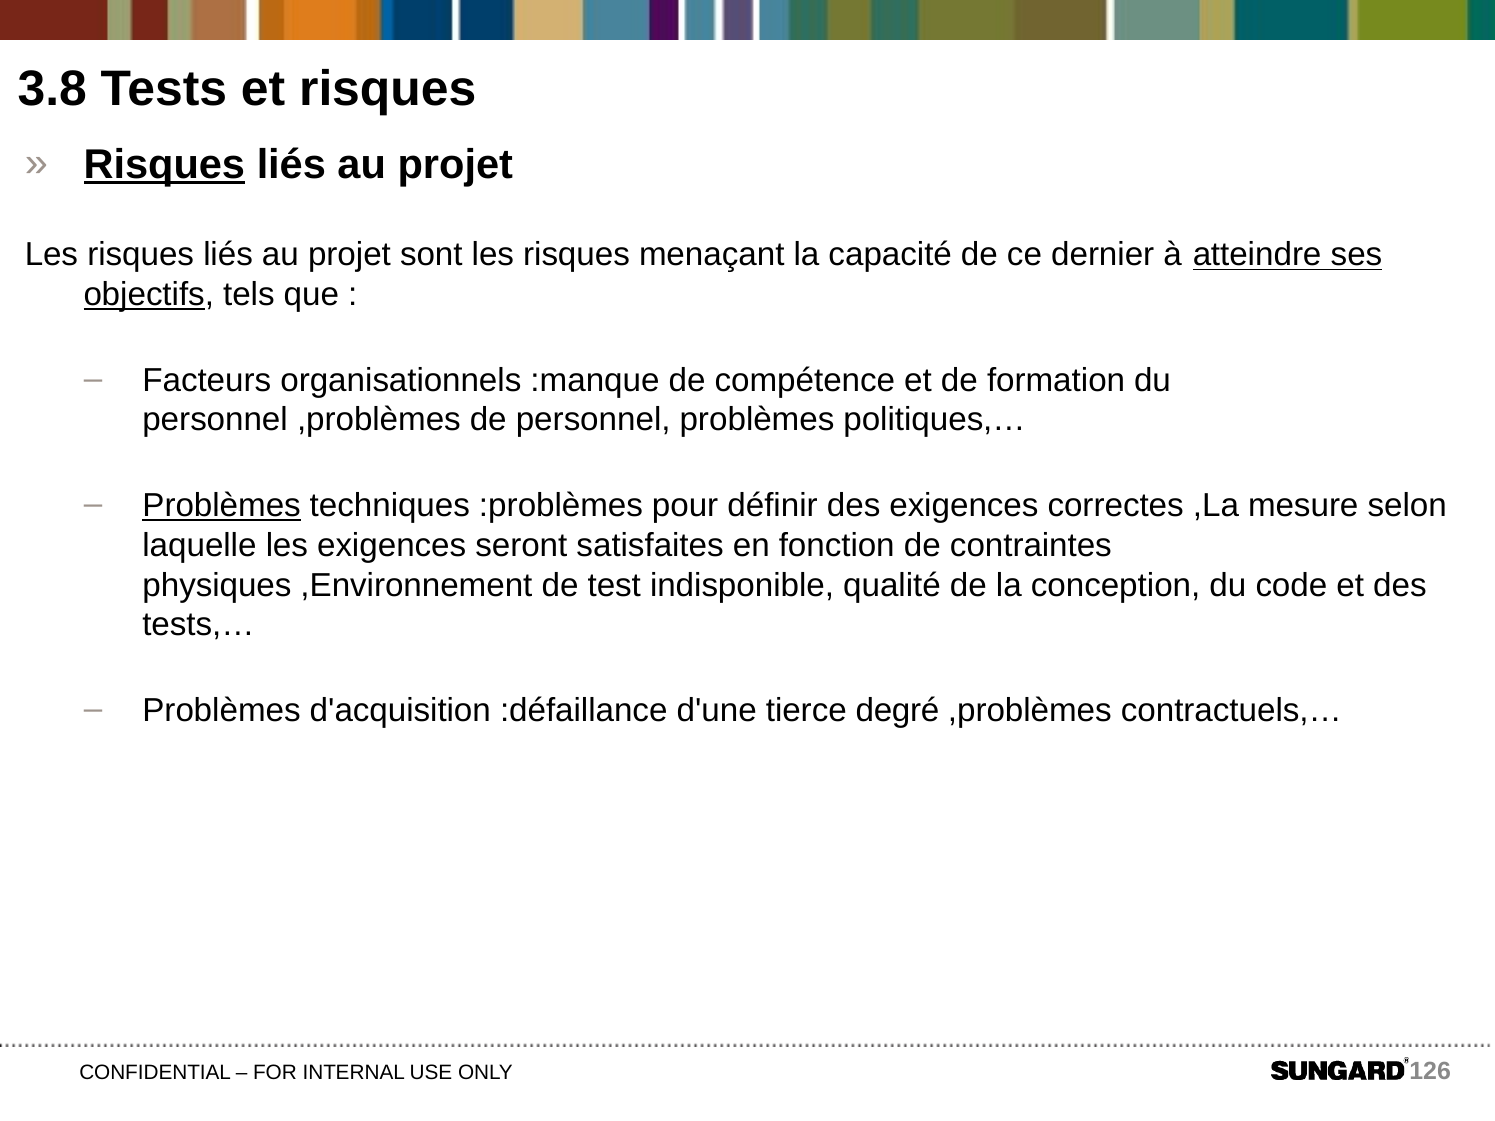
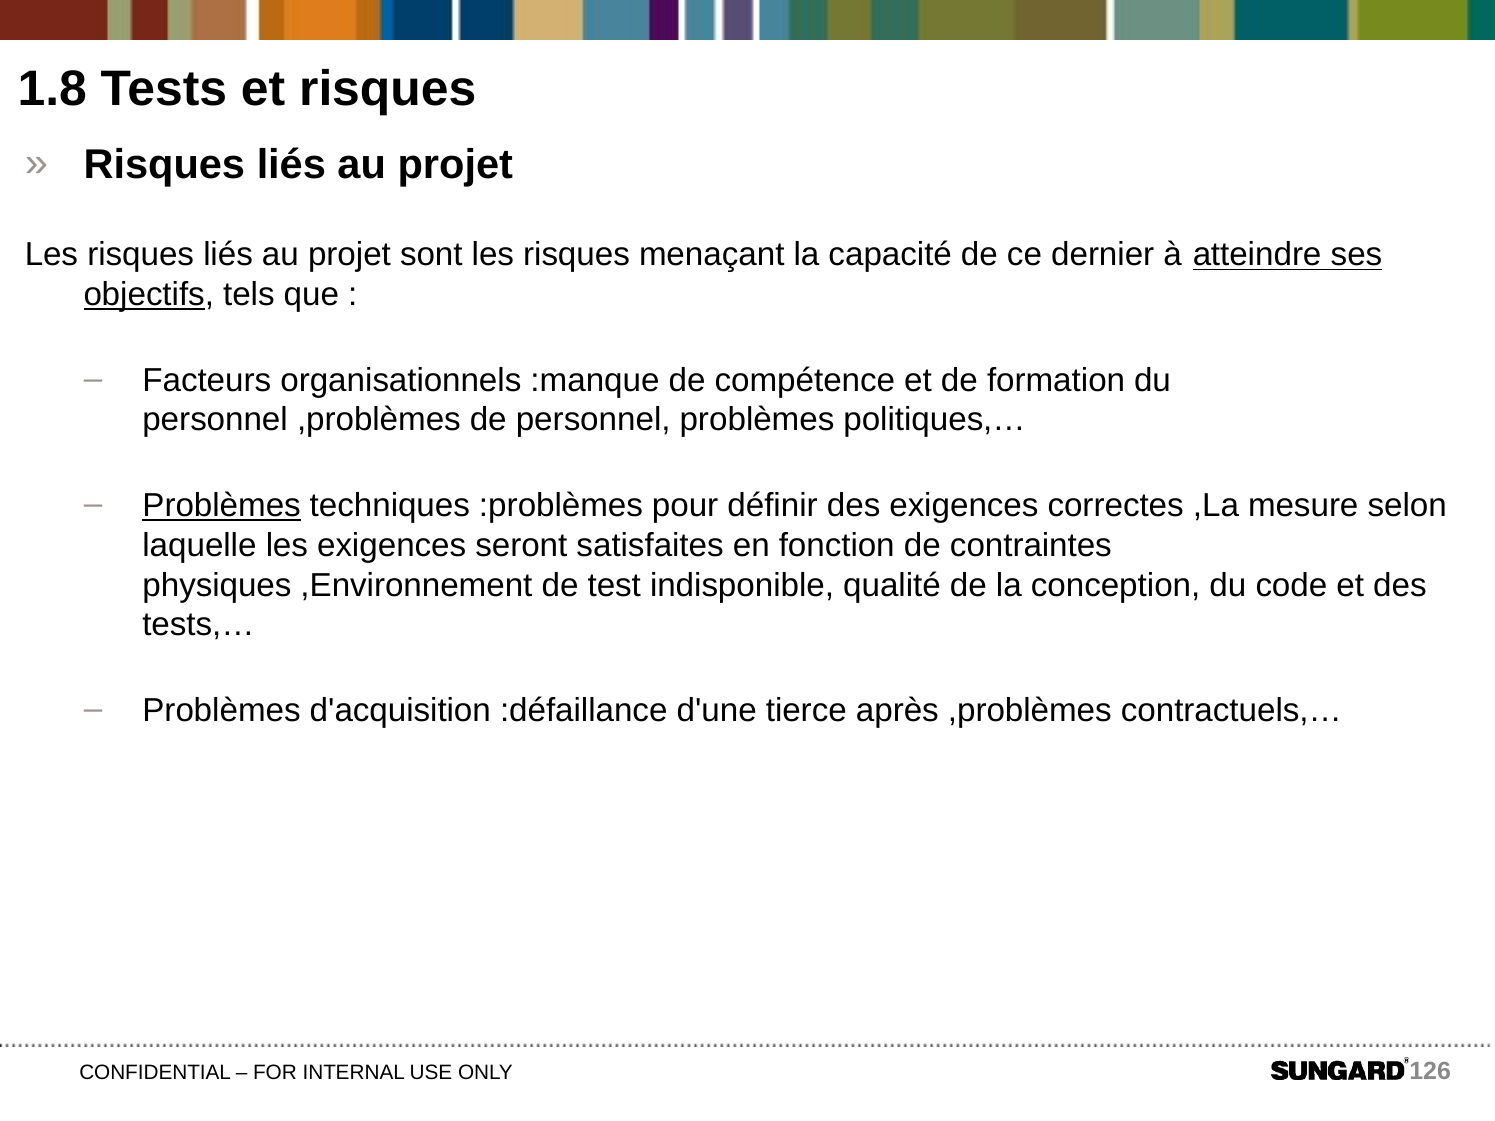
3.8: 3.8 -> 1.8
Risques at (164, 165) underline: present -> none
degré: degré -> après
